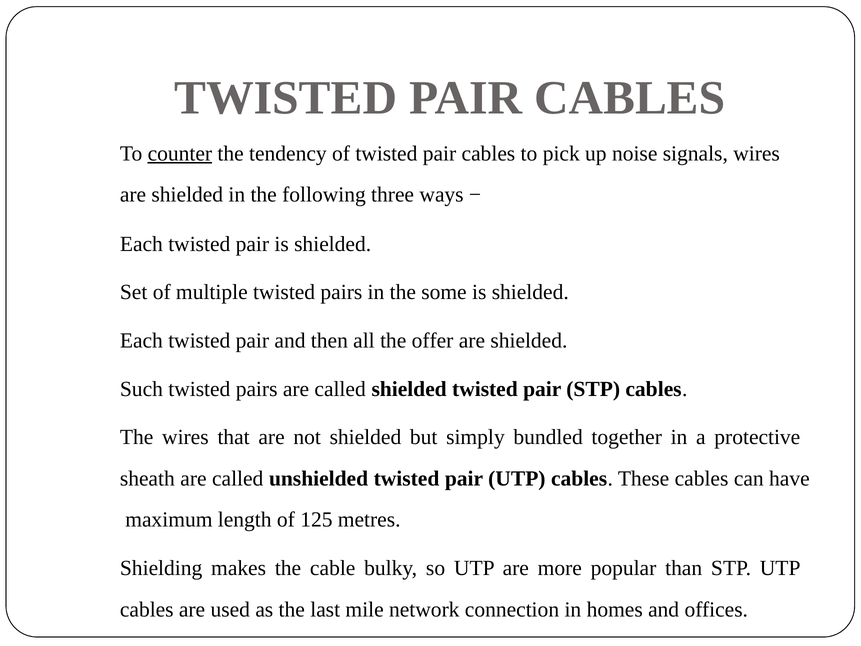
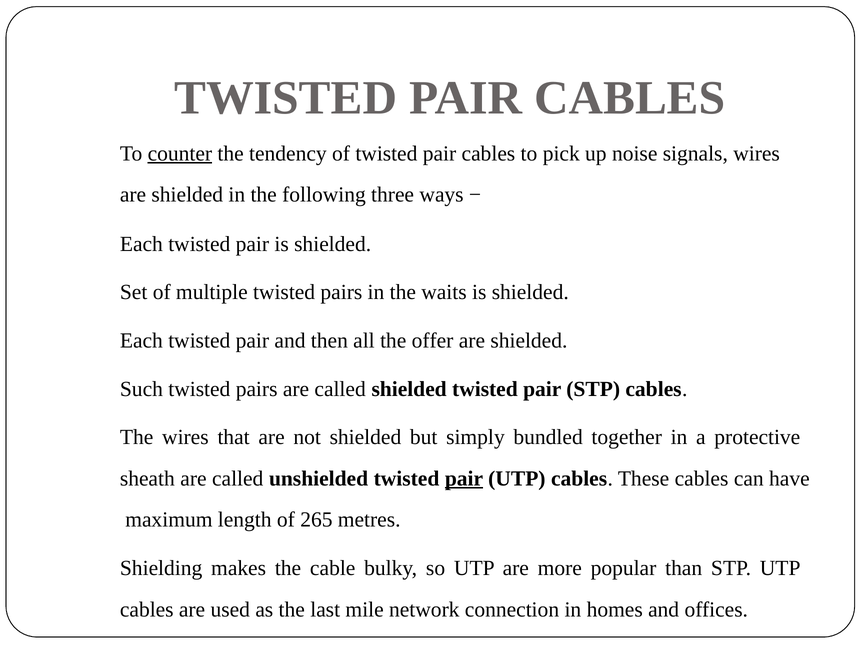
some: some -> waits
pair at (464, 478) underline: none -> present
125: 125 -> 265
